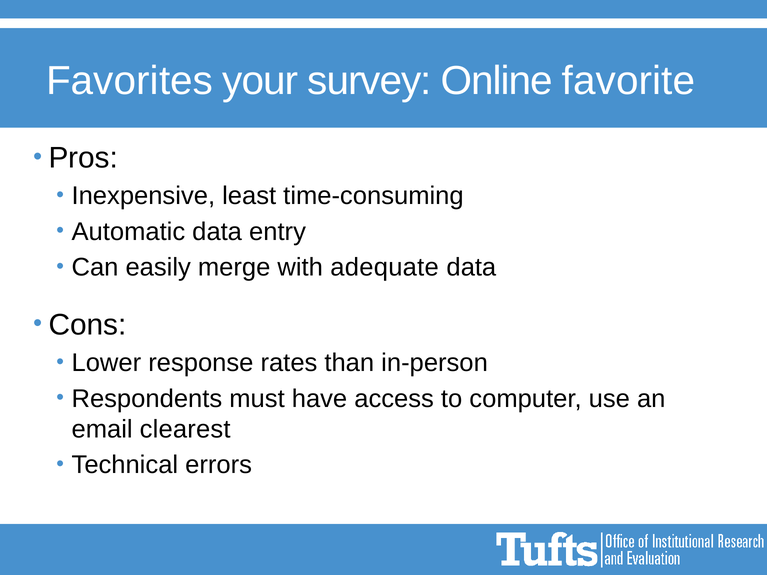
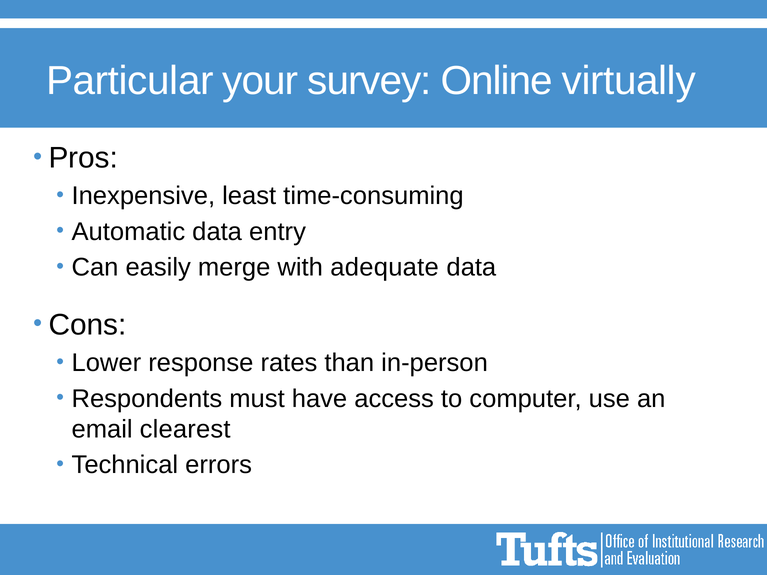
Favorites: Favorites -> Particular
favorite: favorite -> virtually
